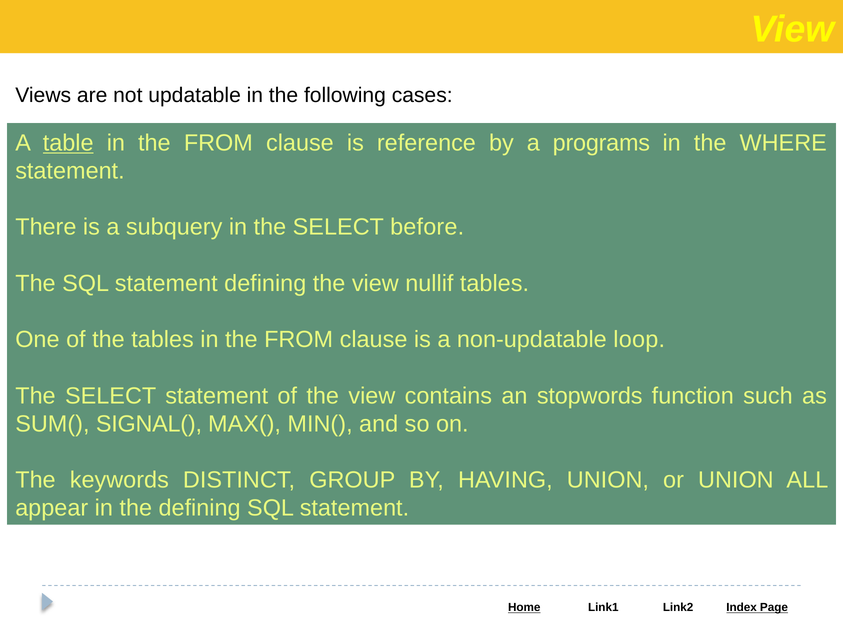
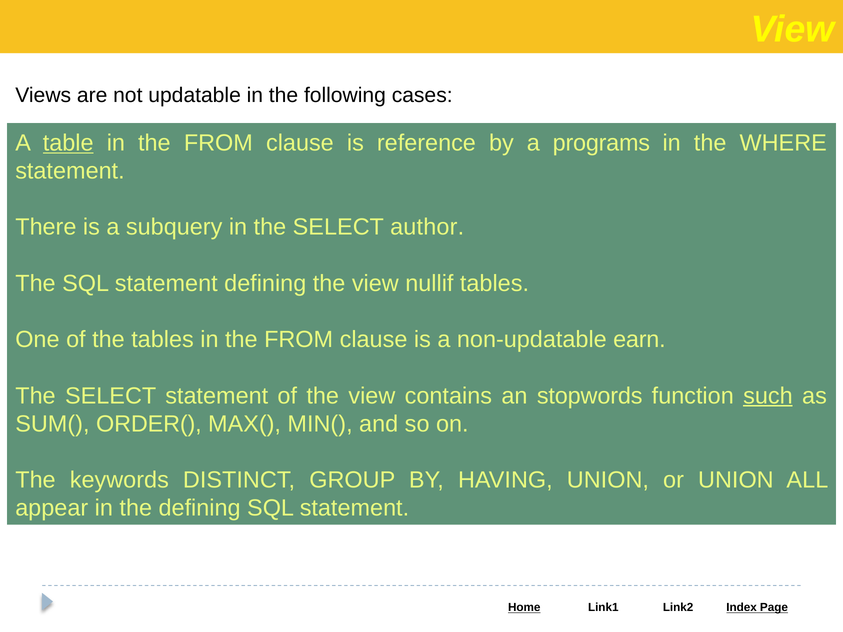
before: before -> author
loop: loop -> earn
such underline: none -> present
SIGNAL(: SIGNAL( -> ORDER(
